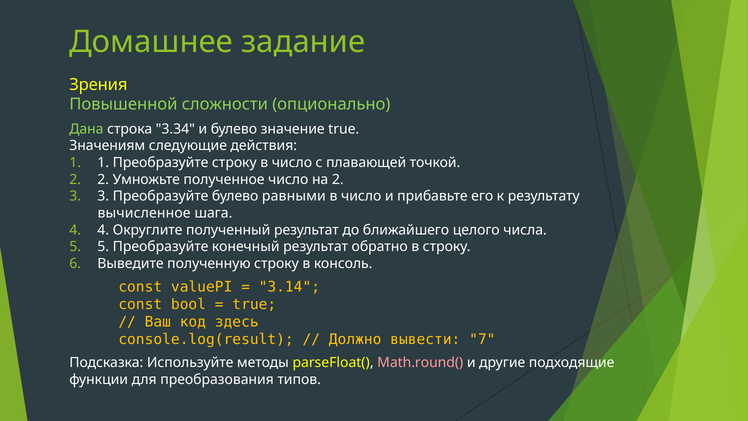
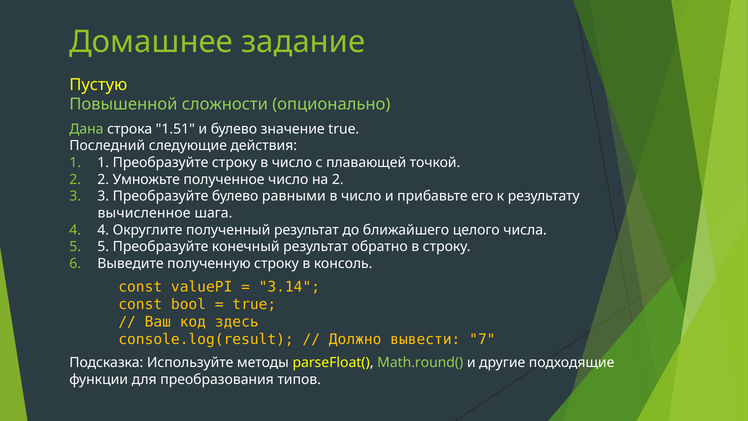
Зрения: Зрения -> Пустую
3.34: 3.34 -> 1.51
Значениям: Значениям -> Последний
Math.round( colour: pink -> light green
